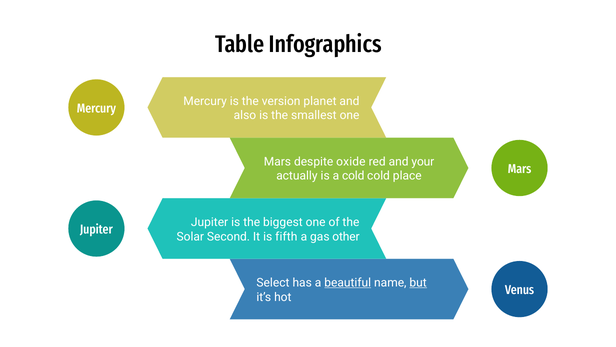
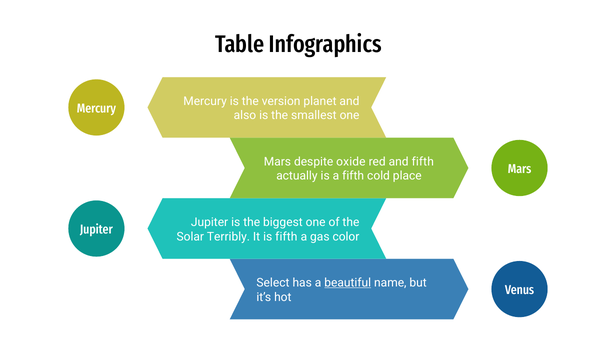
and your: your -> fifth
a cold: cold -> fifth
Second: Second -> Terribly
other: other -> color
but underline: present -> none
